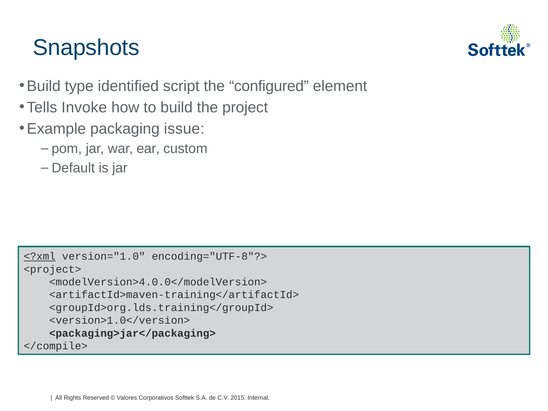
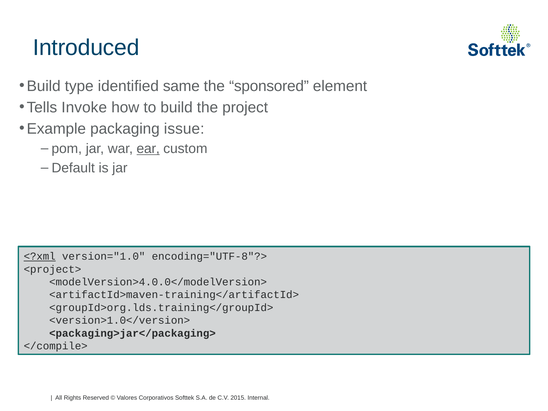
Snapshots: Snapshots -> Introduced
script: script -> same
configured: configured -> sponsored
ear underline: none -> present
